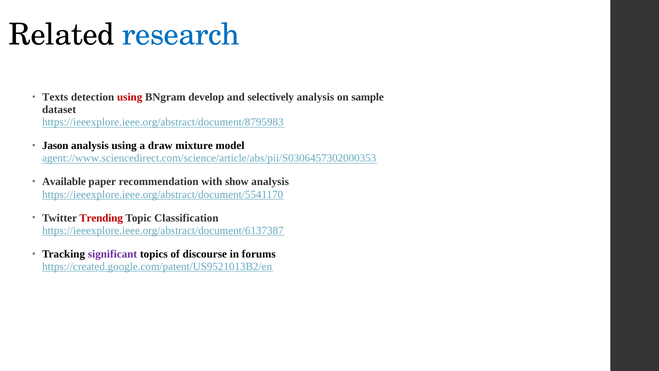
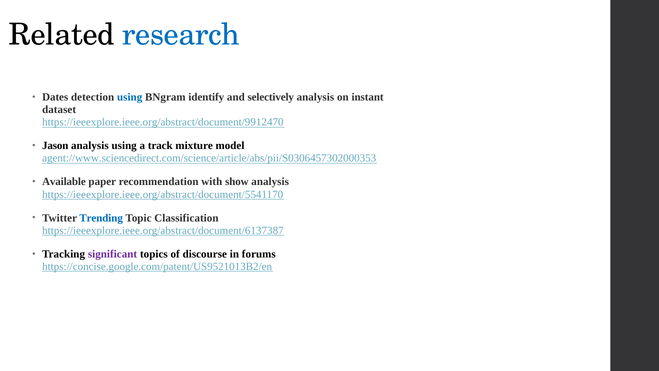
Texts: Texts -> Dates
using at (130, 97) colour: red -> blue
develop: develop -> identify
sample: sample -> instant
https://ieeexplore.ieee.org/abstract/document/8795983: https://ieeexplore.ieee.org/abstract/document/8795983 -> https://ieeexplore.ieee.org/abstract/document/9912470
draw: draw -> track
Trending colour: red -> blue
https://created.google.com/patent/US9521013B2/en: https://created.google.com/patent/US9521013B2/en -> https://concise.google.com/patent/US9521013B2/en
